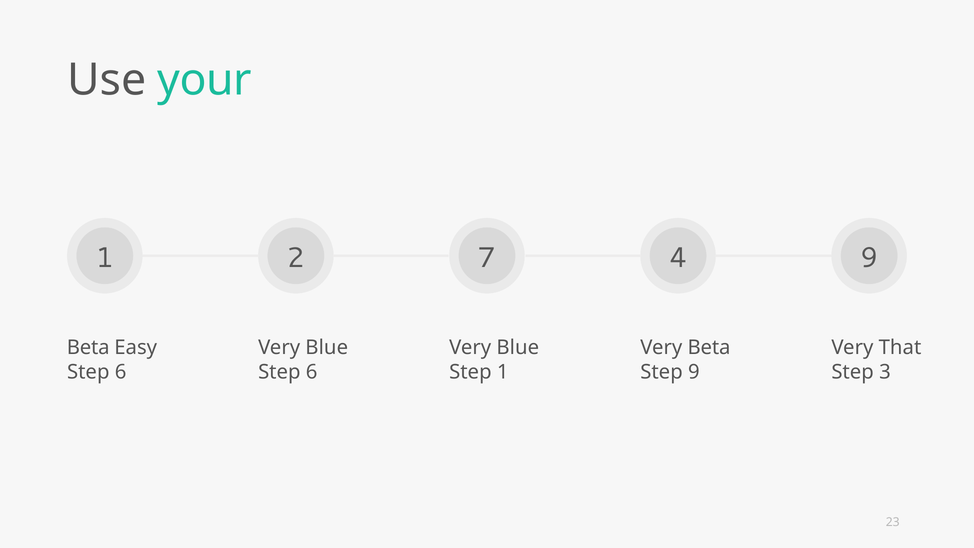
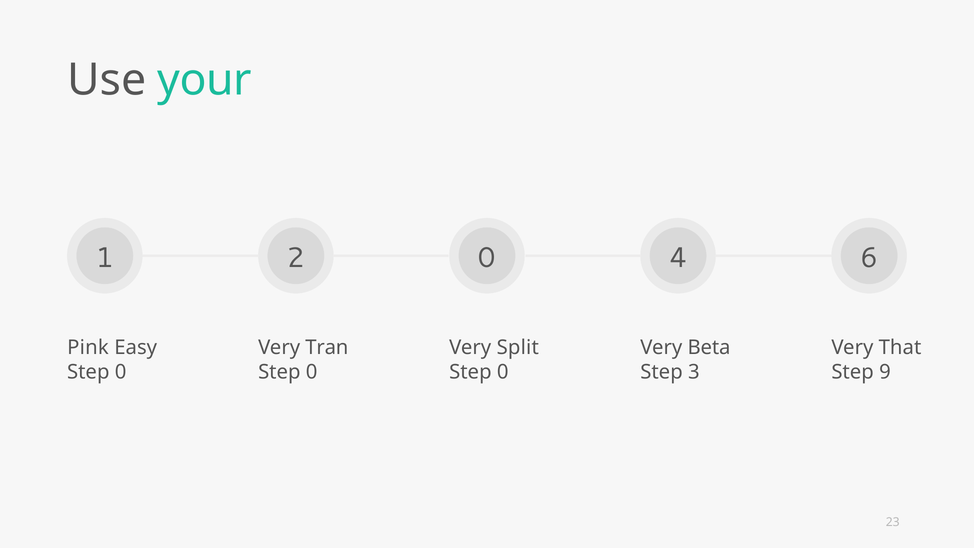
1 7: 7 -> 0
4 9: 9 -> 6
Beta at (88, 348): Beta -> Pink
Blue at (327, 348): Blue -> Tran
Blue at (518, 348): Blue -> Split
6 at (121, 372): 6 -> 0
6 at (312, 372): 6 -> 0
1 at (503, 372): 1 -> 0
Step 9: 9 -> 3
3: 3 -> 9
